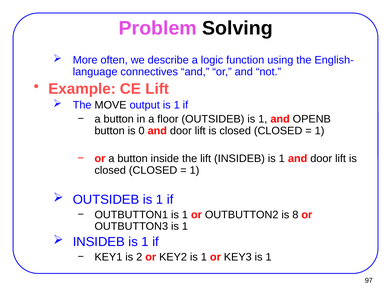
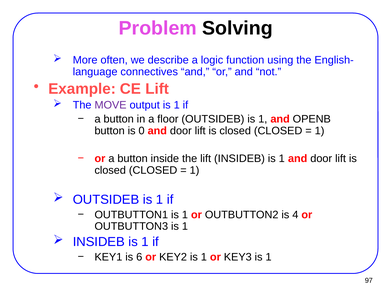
MOVE colour: black -> purple
8: 8 -> 4
2: 2 -> 6
